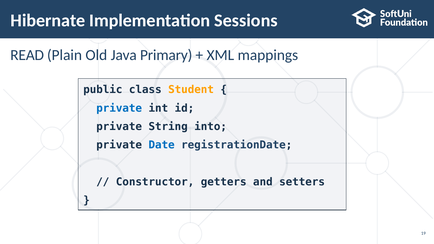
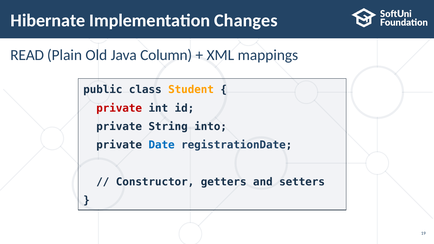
Sessions: Sessions -> Changes
Primary: Primary -> Column
private at (119, 108) colour: blue -> red
